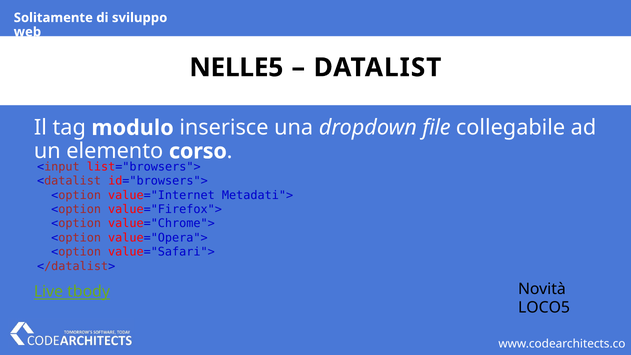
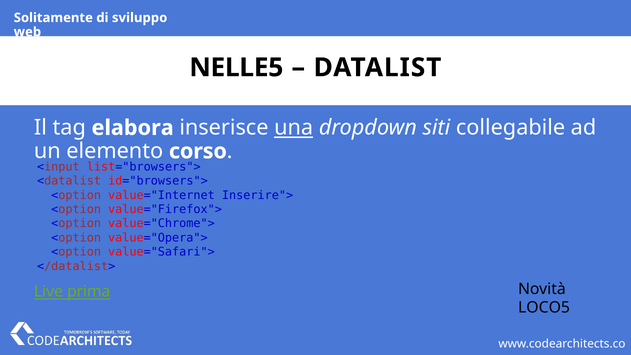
modulo: modulo -> elabora
una underline: none -> present
file: file -> siti
Metadati">: Metadati"> -> Inserire">
tbody: tbody -> prima
